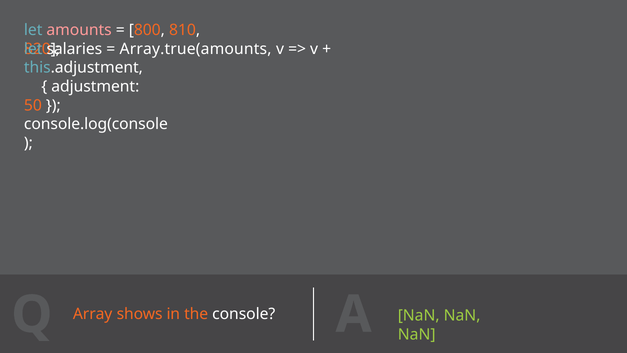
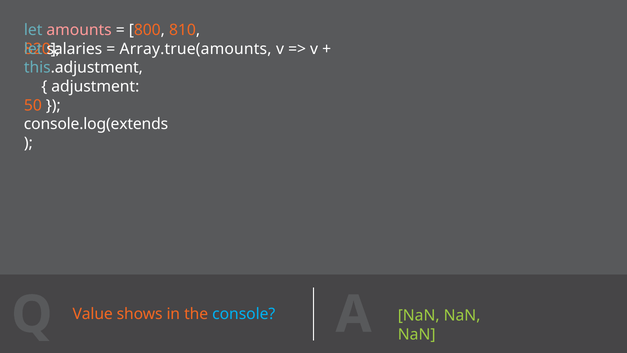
console.log(console: console.log(console -> console.log(extends
Array: Array -> Value
console colour: white -> light blue
